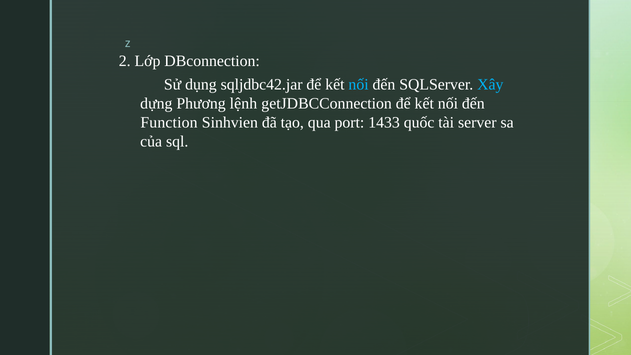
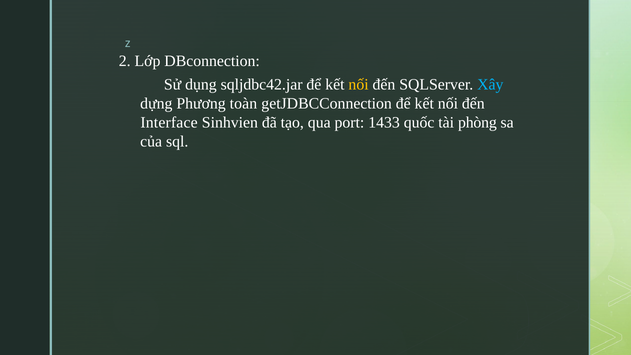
nối at (359, 85) colour: light blue -> yellow
lệnh: lệnh -> toàn
Function: Function -> Interface
server: server -> phòng
